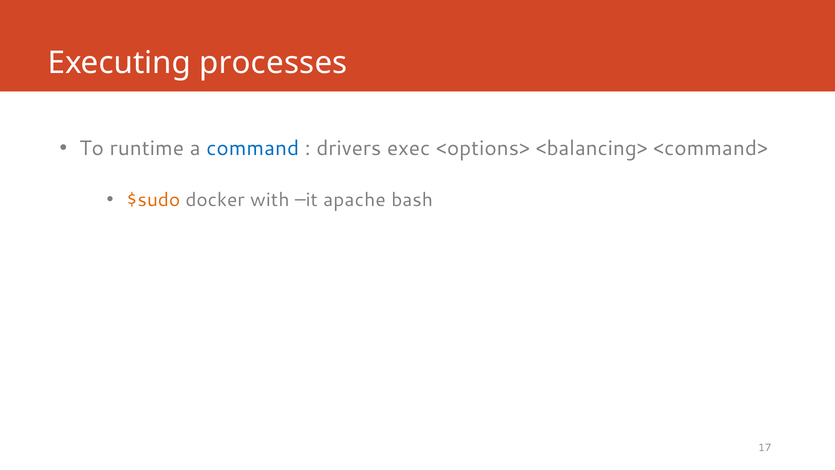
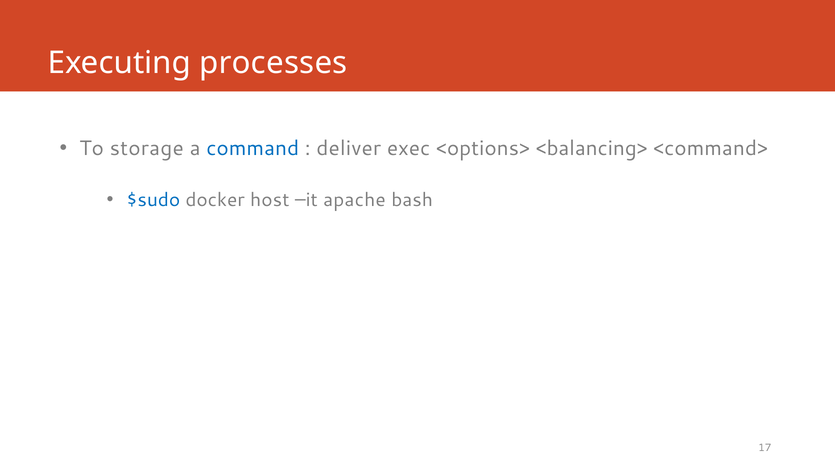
runtime: runtime -> storage
drivers: drivers -> deliver
$sudo colour: orange -> blue
with: with -> host
